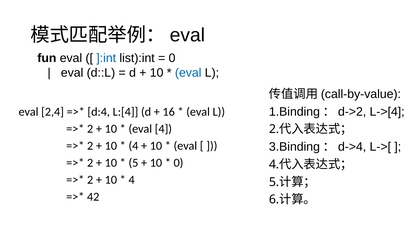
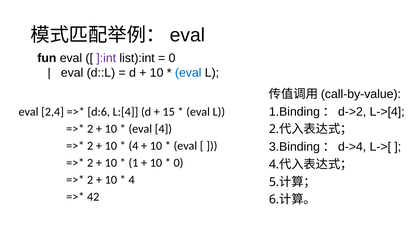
]:int colour: blue -> purple
d:4: d:4 -> d:6
16: 16 -> 15
5 at (133, 163): 5 -> 1
